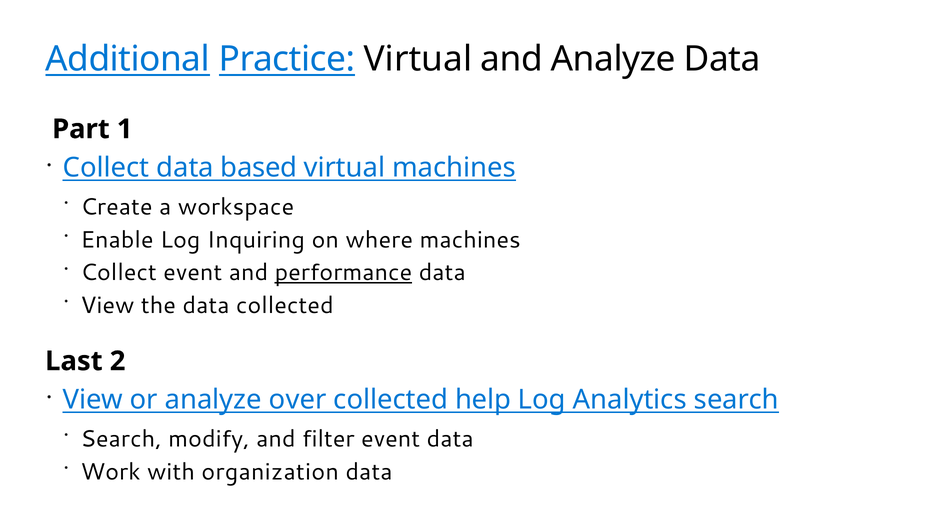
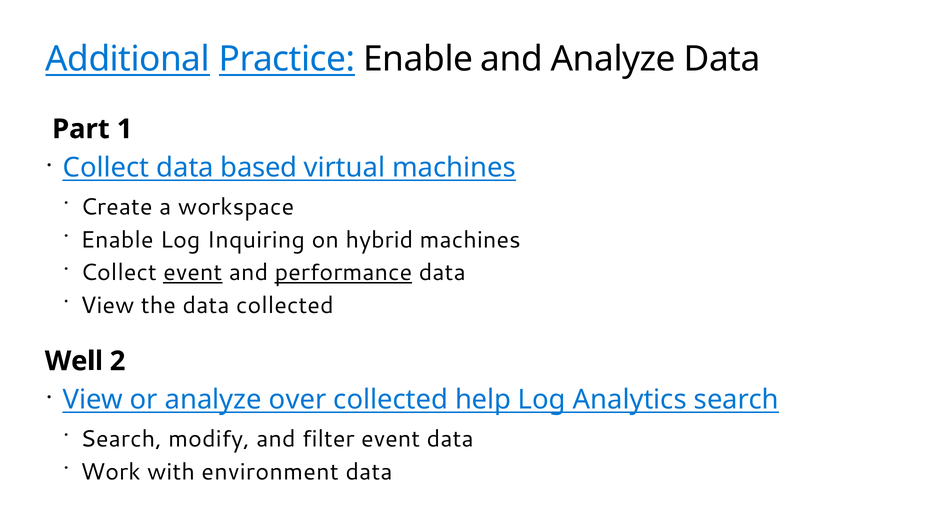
Practice Virtual: Virtual -> Enable
where: where -> hybrid
event at (193, 273) underline: none -> present
Last: Last -> Well
organization: organization -> environment
